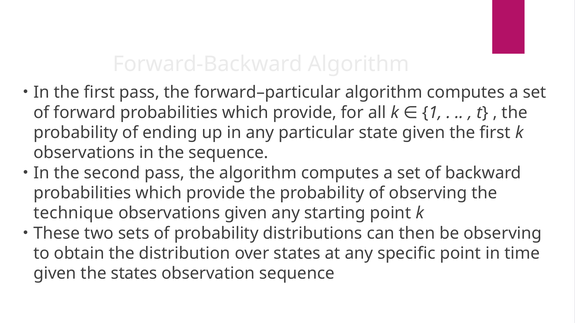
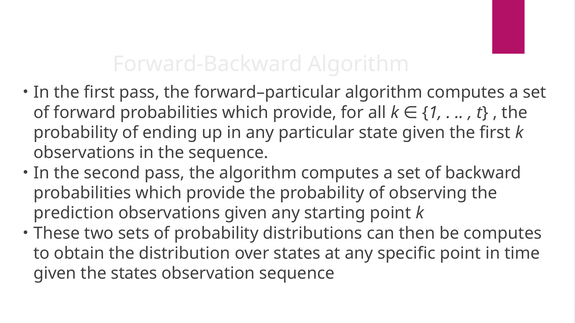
technique: technique -> prediction
be observing: observing -> computes
